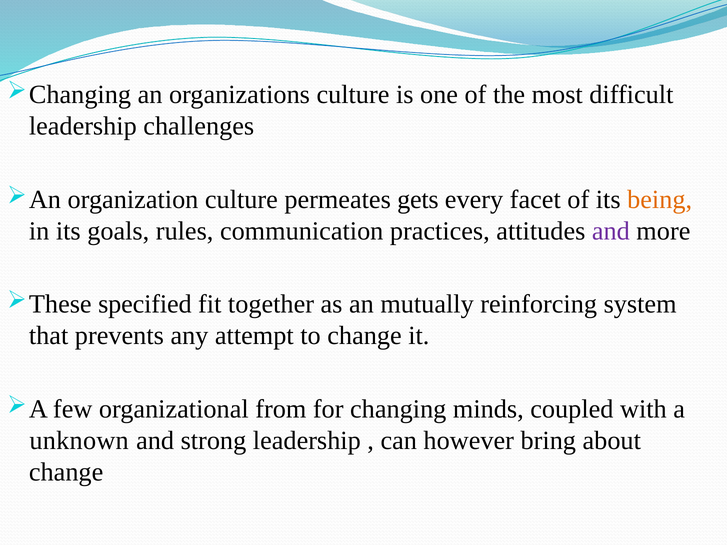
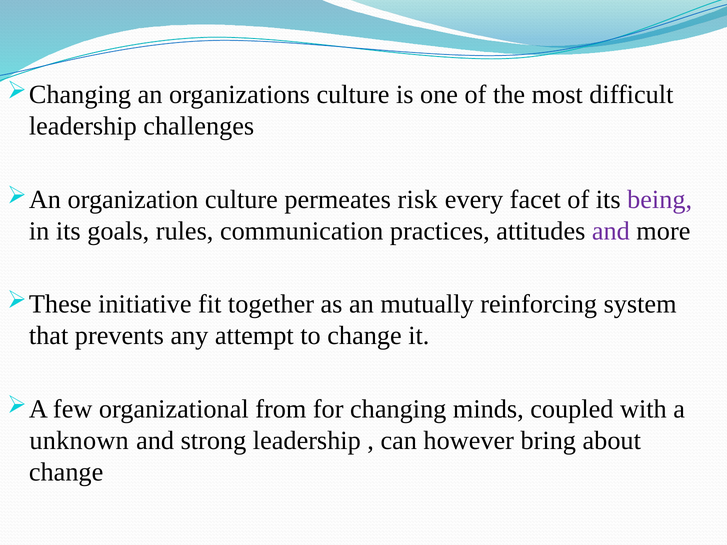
gets: gets -> risk
being colour: orange -> purple
specified: specified -> initiative
